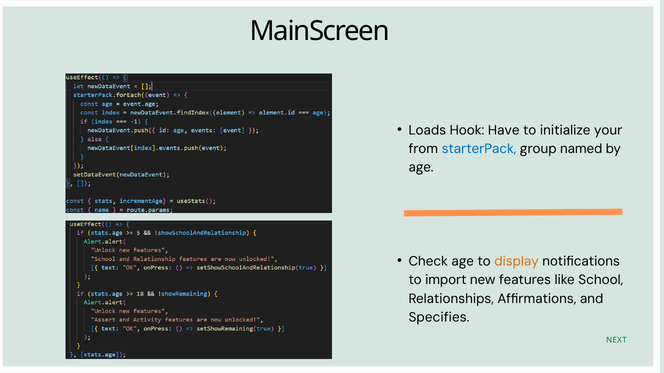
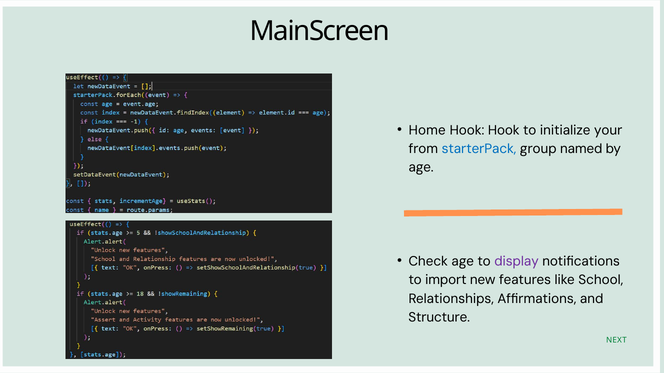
Loads: Loads -> Home
Hook Have: Have -> Hook
display colour: orange -> purple
Specifies: Specifies -> Structure
